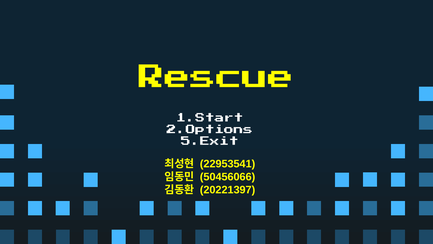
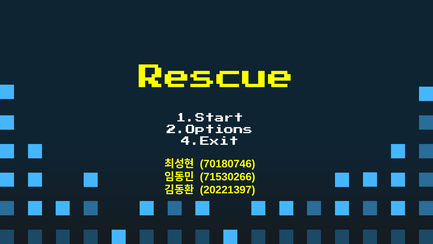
5.Exit: 5.Exit -> 4.Exit
22953541: 22953541 -> 70180746
50456066: 50456066 -> 71530266
